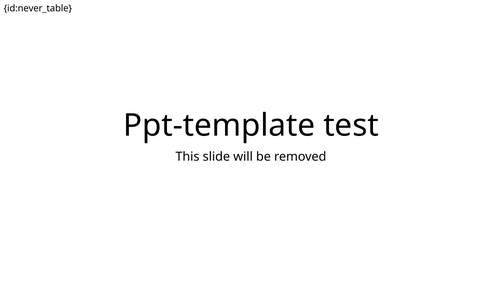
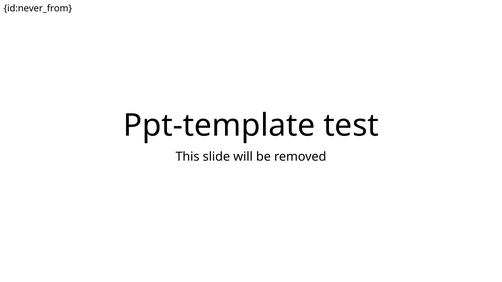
id:never_table: id:never_table -> id:never_from
